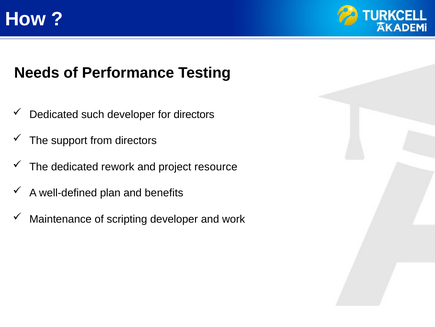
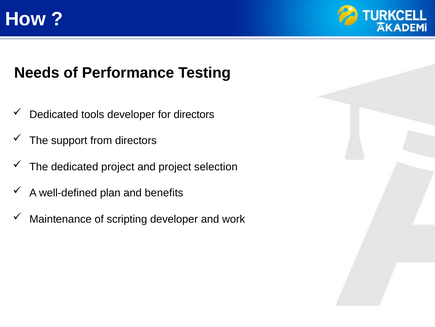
such: such -> tools
dedicated rework: rework -> project
resource: resource -> selection
